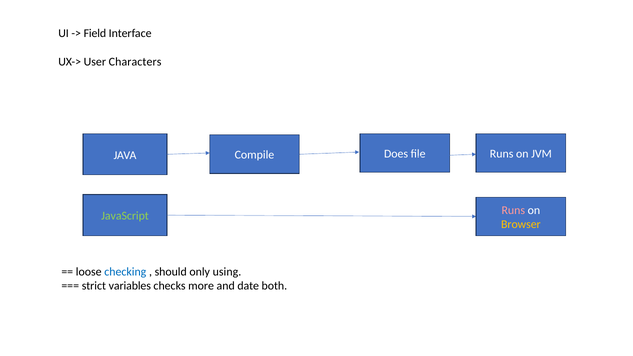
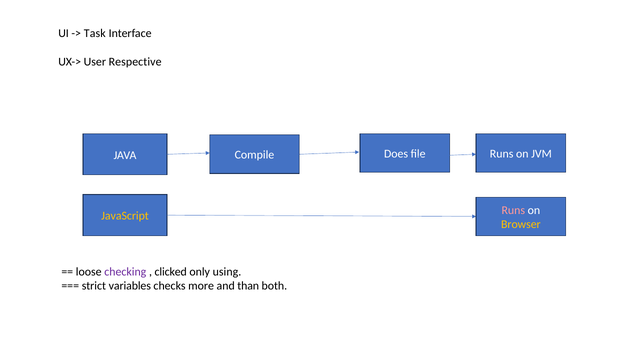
Field: Field -> Task
Characters: Characters -> Respective
JavaScript colour: light green -> yellow
checking colour: blue -> purple
should: should -> clicked
date: date -> than
